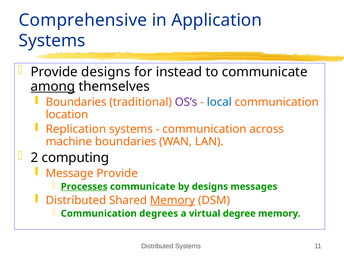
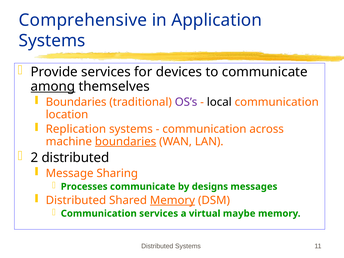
Provide designs: designs -> services
instead: instead -> devices
local colour: blue -> black
boundaries at (126, 142) underline: none -> present
2 computing: computing -> distributed
Message Provide: Provide -> Sharing
Processes underline: present -> none
Communication degrees: degrees -> services
degree: degree -> maybe
